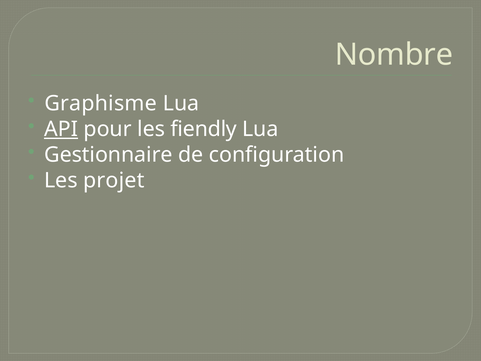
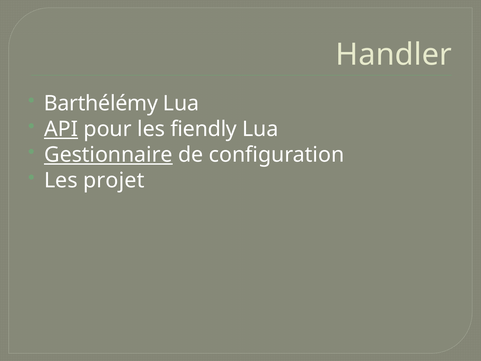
Nombre: Nombre -> Handler
Graphisme: Graphisme -> Barthélémy
Gestionnaire underline: none -> present
